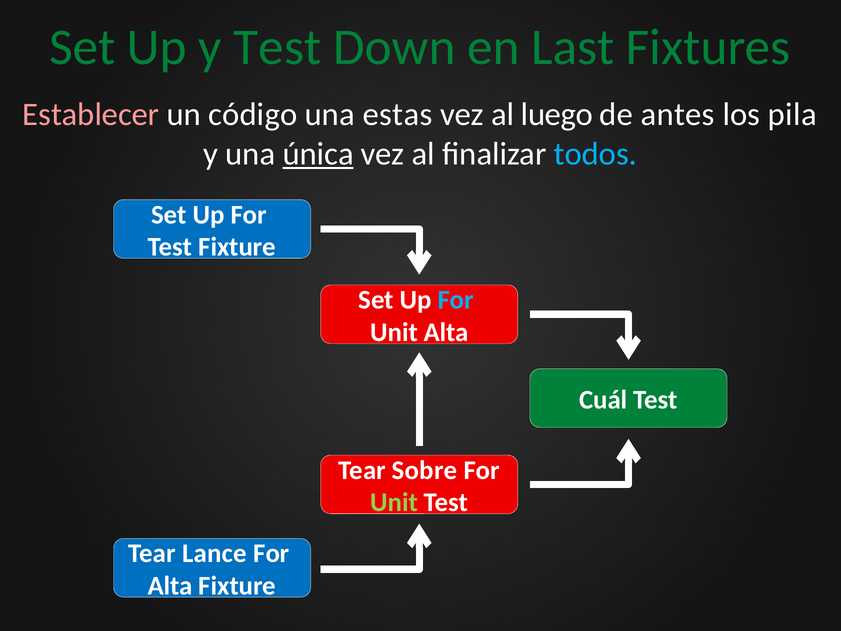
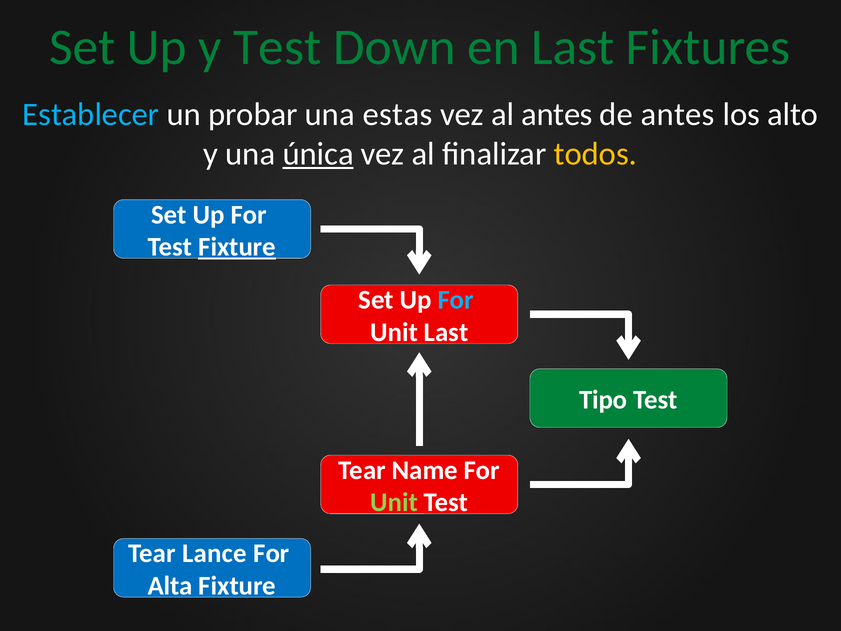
Establecer colour: pink -> light blue
código: código -> probar
al luego: luego -> antes
pila: pila -> alto
todos colour: light blue -> yellow
Fixture at (237, 247) underline: none -> present
Unit Alta: Alta -> Last
Cuál: Cuál -> Tipo
Sobre: Sobre -> Name
